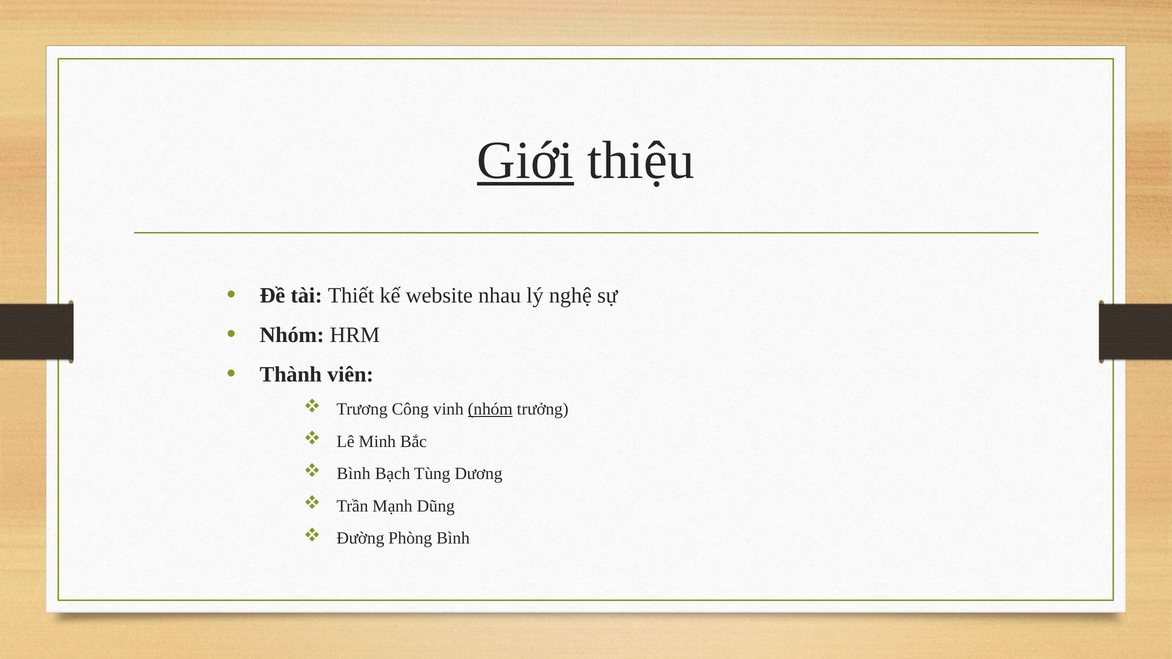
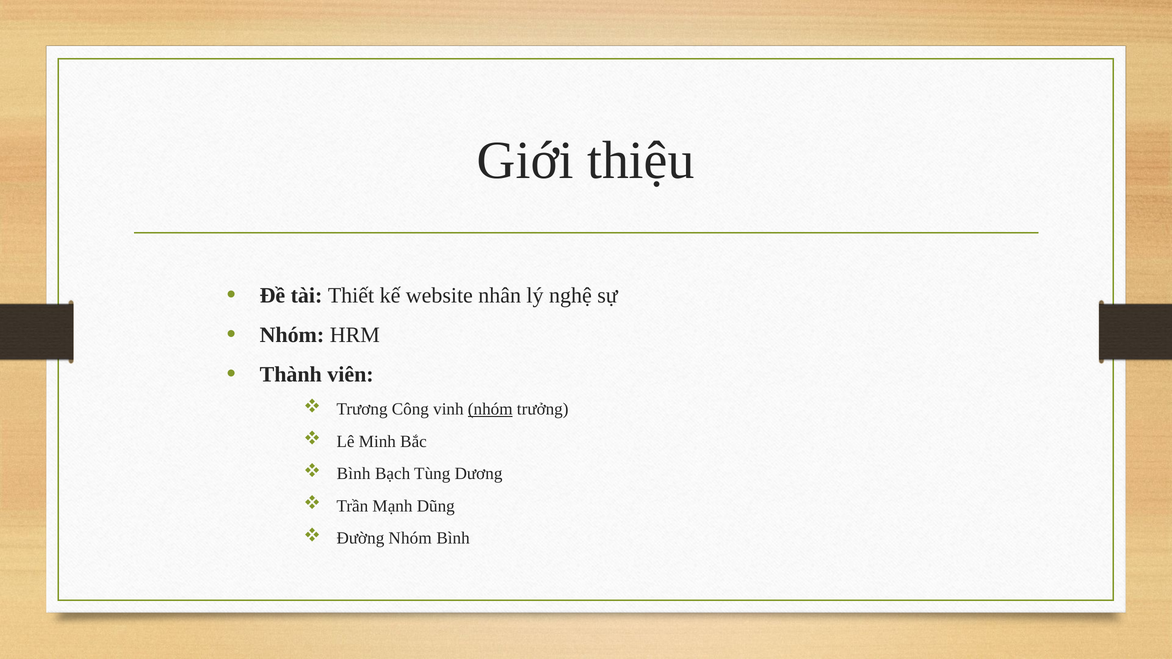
Giới underline: present -> none
nhau: nhau -> nhân
Đường Phòng: Phòng -> Nhóm
